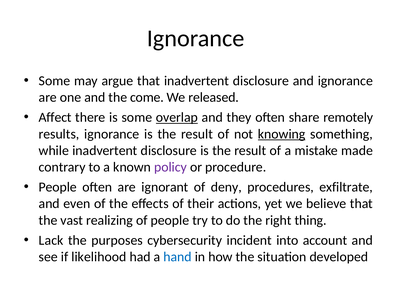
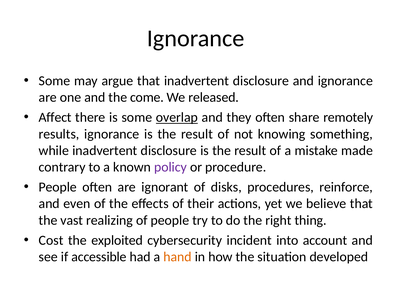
knowing underline: present -> none
deny: deny -> disks
exfiltrate: exfiltrate -> reinforce
Lack: Lack -> Cost
purposes: purposes -> exploited
likelihood: likelihood -> accessible
hand colour: blue -> orange
